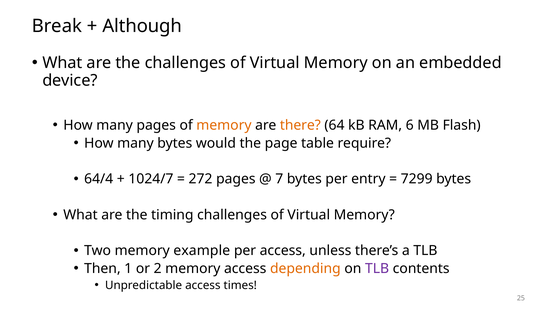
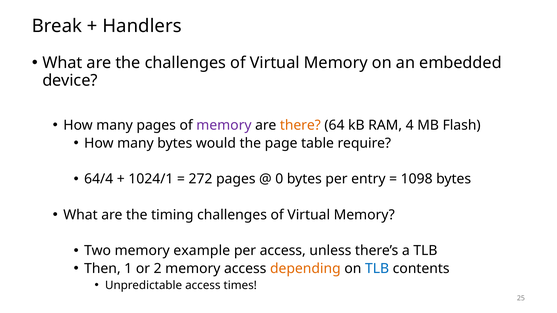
Although: Although -> Handlers
memory at (224, 125) colour: orange -> purple
6: 6 -> 4
1024/7: 1024/7 -> 1024/1
7: 7 -> 0
7299: 7299 -> 1098
TLB at (377, 269) colour: purple -> blue
